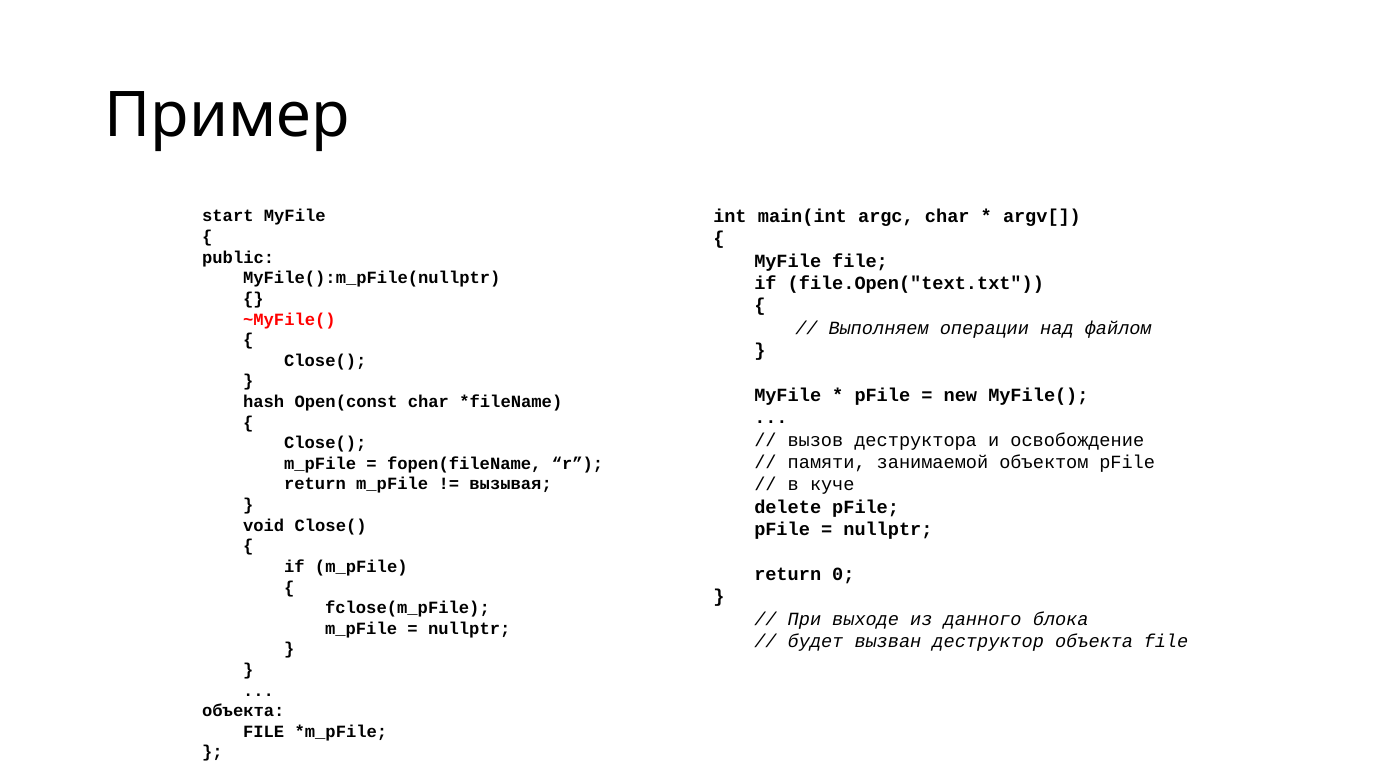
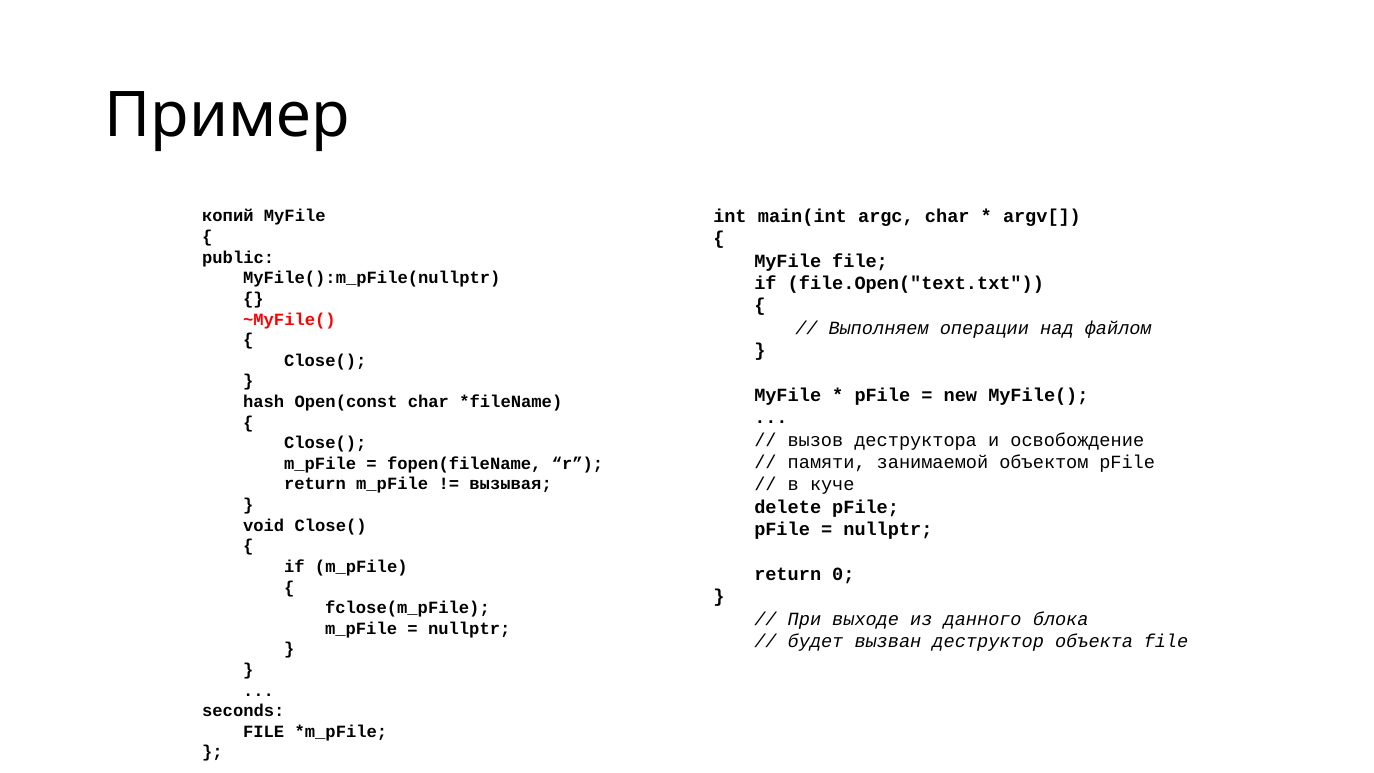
start: start -> копий
объекта at (243, 711): объекта -> seconds
